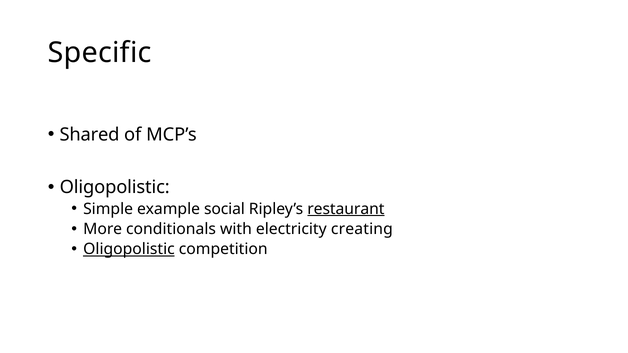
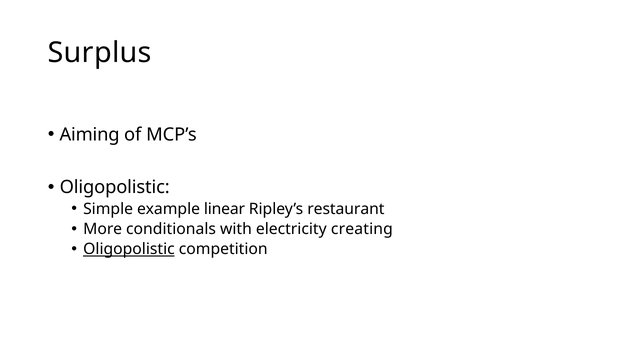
Specific: Specific -> Surplus
Shared: Shared -> Aiming
social: social -> linear
restaurant underline: present -> none
